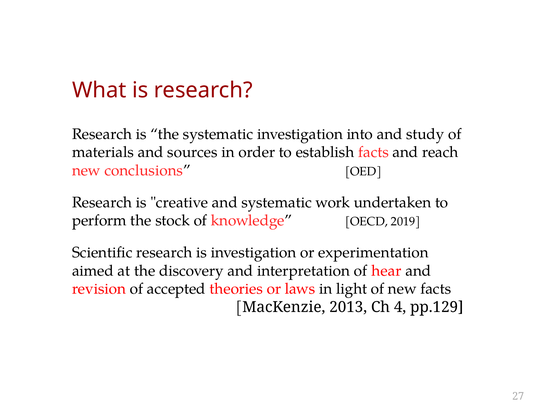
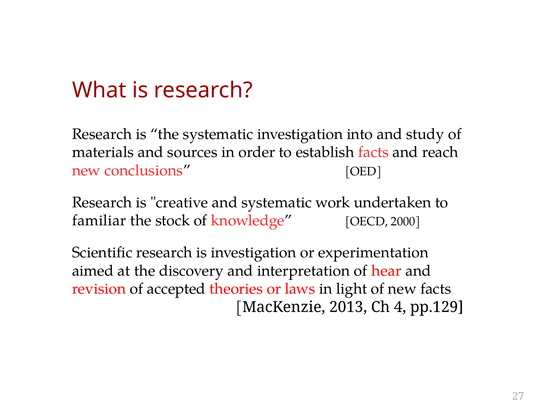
perform: perform -> familiar
2019: 2019 -> 2000
